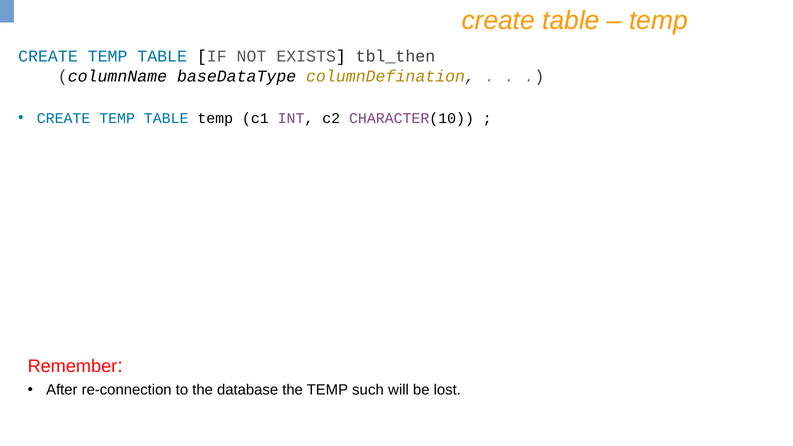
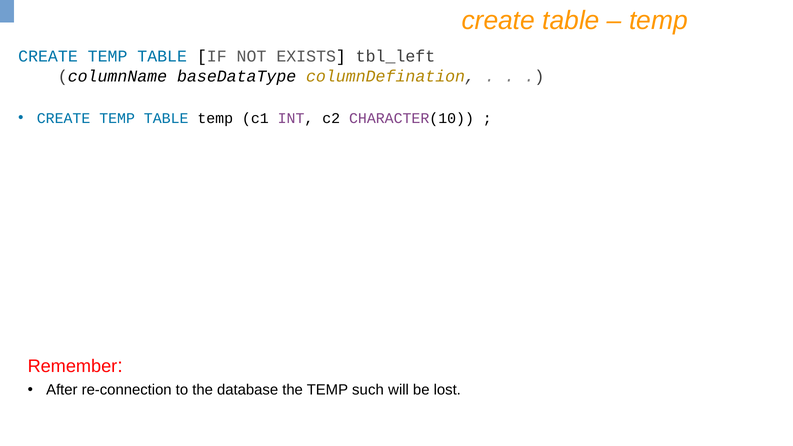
tbl_then: tbl_then -> tbl_left
